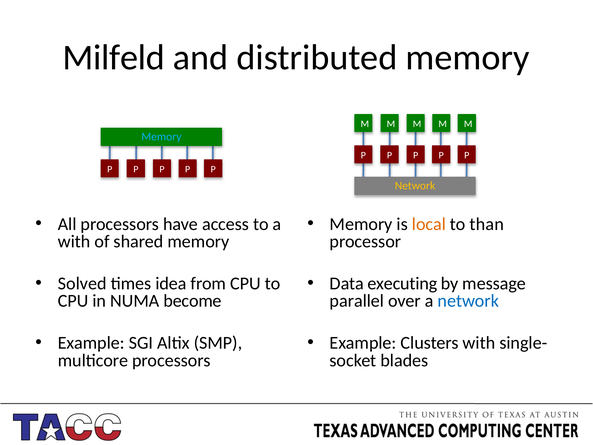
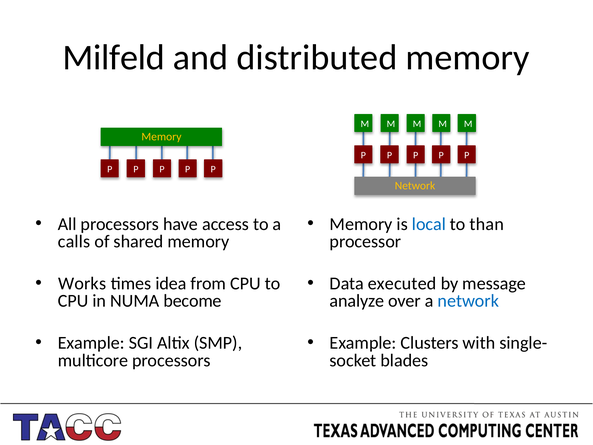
Memory at (161, 137) colour: light blue -> yellow
local colour: orange -> blue
with at (74, 241): with -> calls
Solved: Solved -> Works
executing: executing -> executed
parallel: parallel -> analyze
